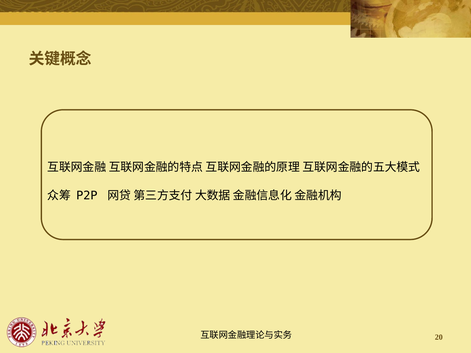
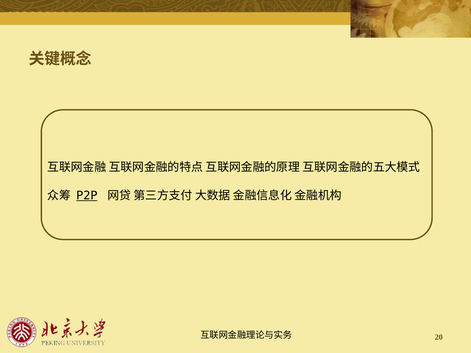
P2P underline: none -> present
